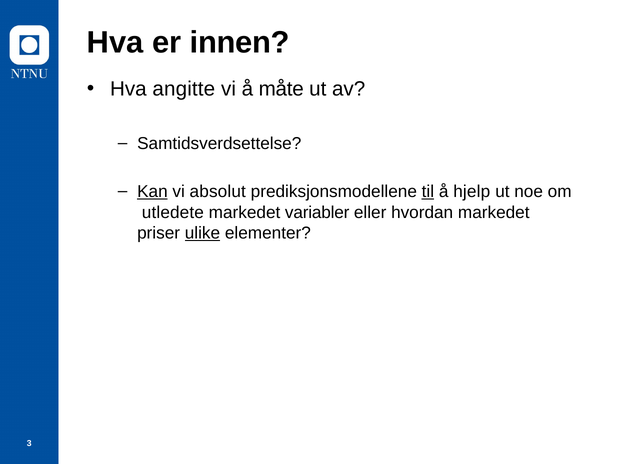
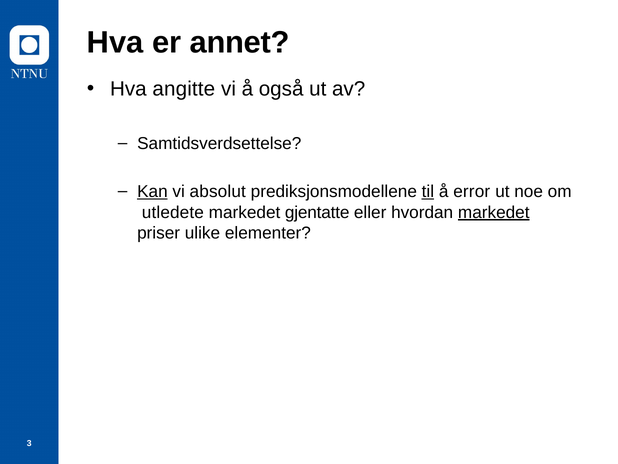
innen: innen -> annet
måte: måte -> også
hjelp: hjelp -> error
variabler: variabler -> gjentatte
markedet at (494, 212) underline: none -> present
ulike underline: present -> none
